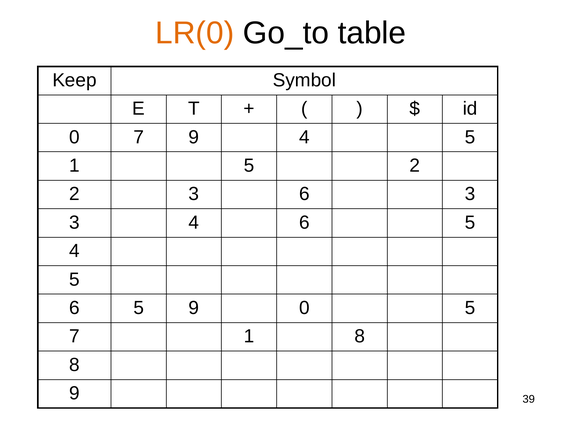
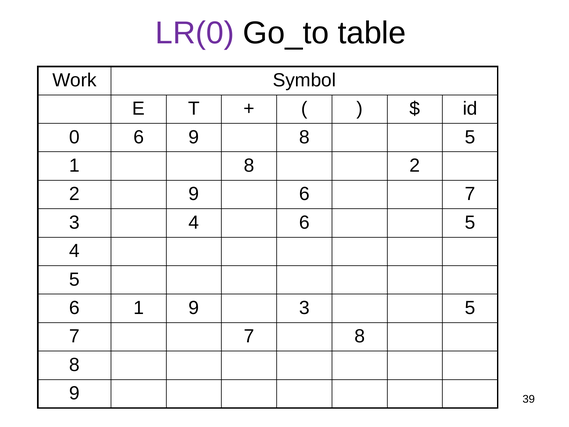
LR(0 colour: orange -> purple
Keep: Keep -> Work
0 7: 7 -> 6
9 4: 4 -> 8
1 5: 5 -> 8
2 3: 3 -> 9
6 3: 3 -> 7
5 at (139, 308): 5 -> 1
9 0: 0 -> 3
7 1: 1 -> 7
